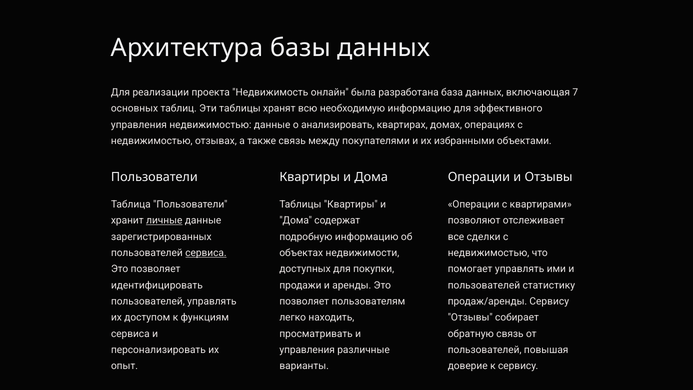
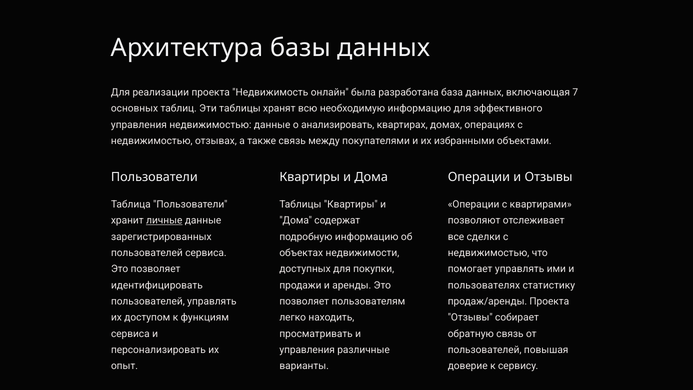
сервиса at (206, 253) underline: present -> none
пользователей at (484, 285): пользователей -> пользователях
продаж/аренды Сервису: Сервису -> Проекта
